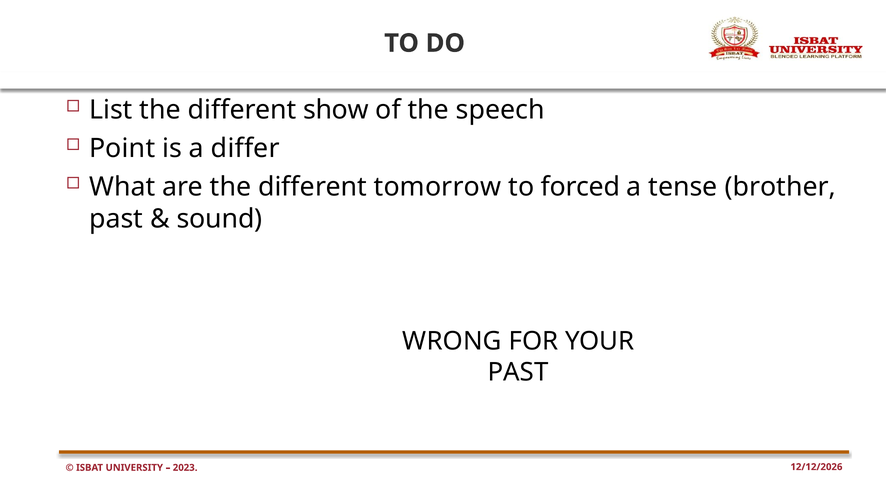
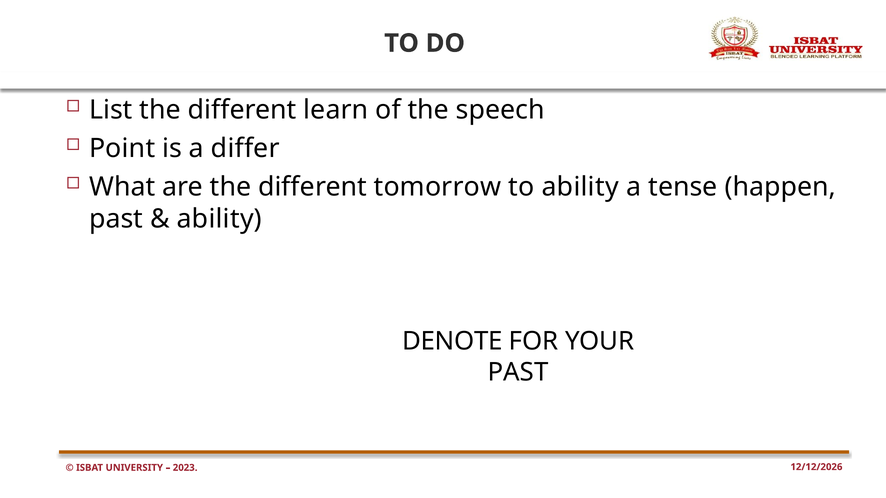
show: show -> learn
to forced: forced -> ability
brother: brother -> happen
sound at (220, 219): sound -> ability
WRONG: WRONG -> DENOTE
